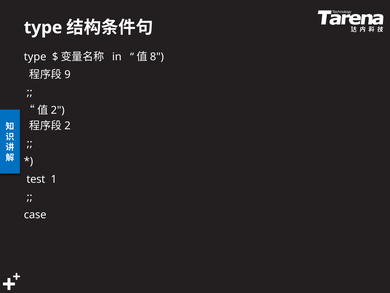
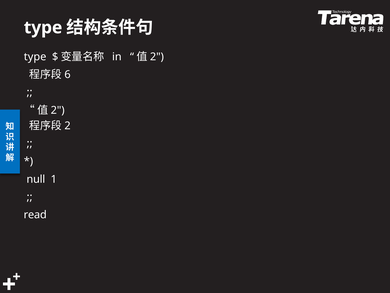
8 at (157, 57): 8 -> 2
9: 9 -> 6
test: test -> null
case: case -> read
